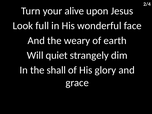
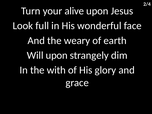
Will quiet: quiet -> upon
shall: shall -> with
